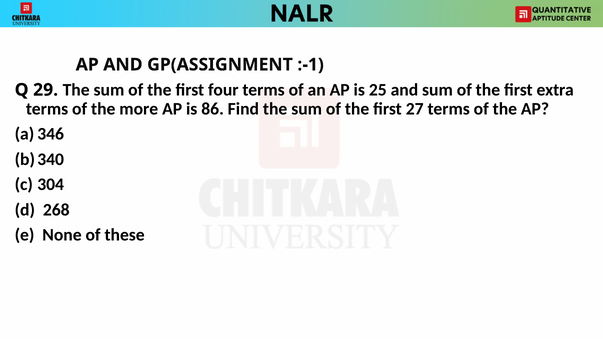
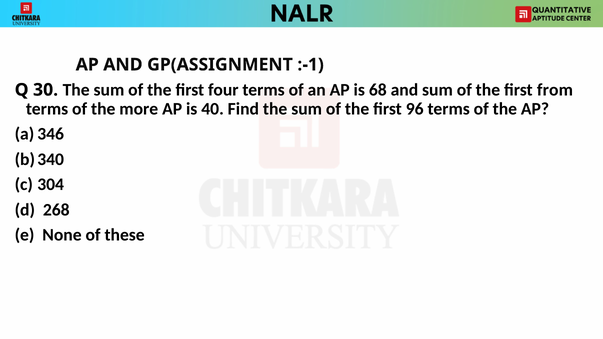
29: 29 -> 30
25: 25 -> 68
extra: extra -> from
86: 86 -> 40
27: 27 -> 96
